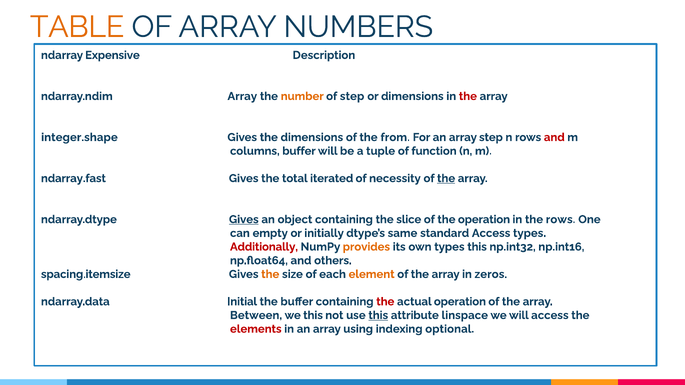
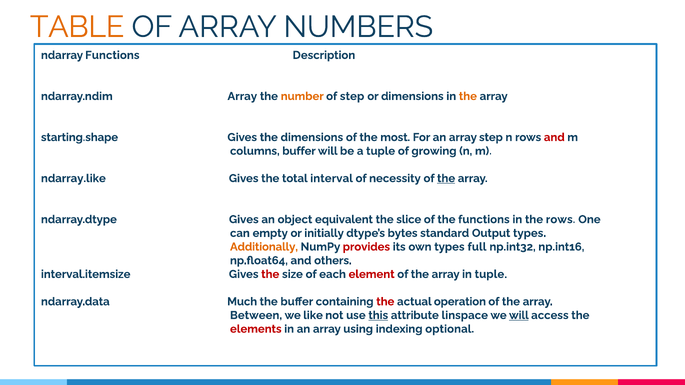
ndarray Expensive: Expensive -> Functions
the at (468, 96) colour: red -> orange
integer.shape: integer.shape -> starting.shape
from: from -> most
function: function -> growing
ndarray.fast: ndarray.fast -> ndarray.like
iterated: iterated -> interval
Gives at (244, 220) underline: present -> none
object containing: containing -> equivalent
the operation: operation -> functions
same: same -> bytes
standard Access: Access -> Output
Additionally colour: red -> orange
provides colour: orange -> red
types this: this -> full
spacing.itemsize: spacing.itemsize -> interval.itemsize
the at (270, 274) colour: orange -> red
element colour: orange -> red
in zeros: zeros -> tuple
Initial: Initial -> Much
we this: this -> like
will at (519, 316) underline: none -> present
